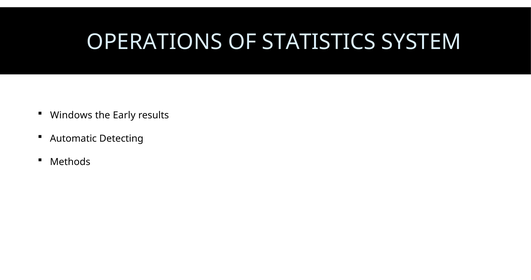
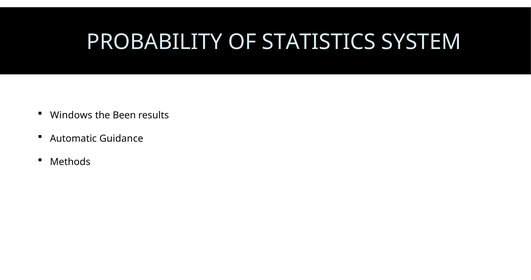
OPERATIONS: OPERATIONS -> PROBABILITY
Early: Early -> Been
Detecting: Detecting -> Guidance
